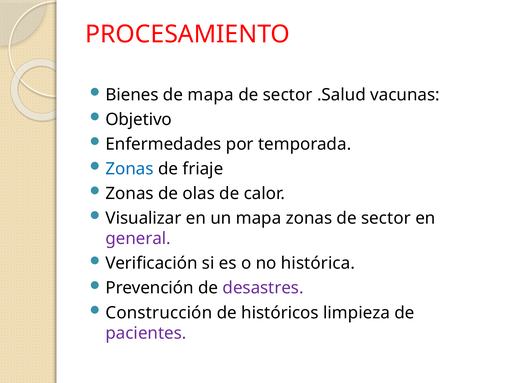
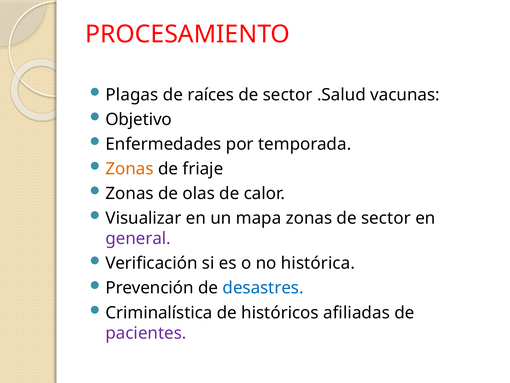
Bienes: Bienes -> Plagas
de mapa: mapa -> raíces
Zonas at (130, 169) colour: blue -> orange
desastres colour: purple -> blue
Construcción: Construcción -> Criminalística
limpieza: limpieza -> afiliadas
